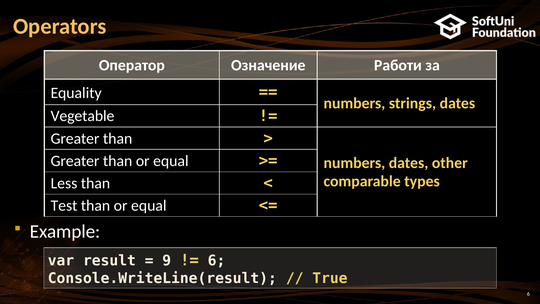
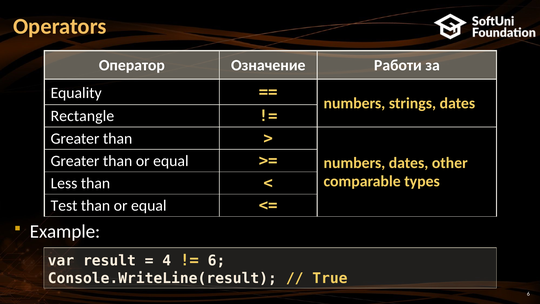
Vegetable: Vegetable -> Rectangle
9: 9 -> 4
